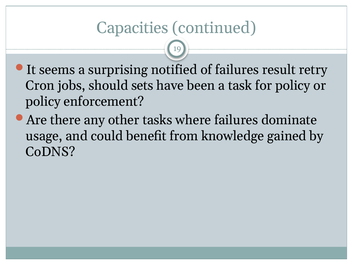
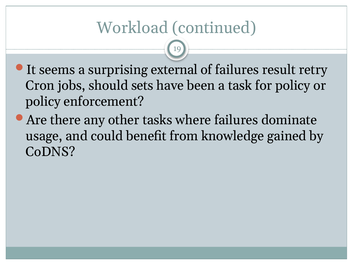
Capacities: Capacities -> Workload
notified: notified -> external
